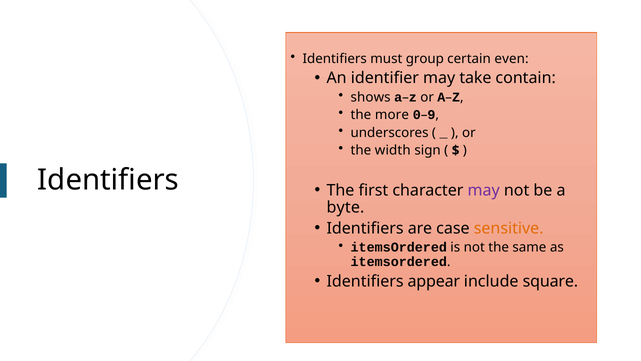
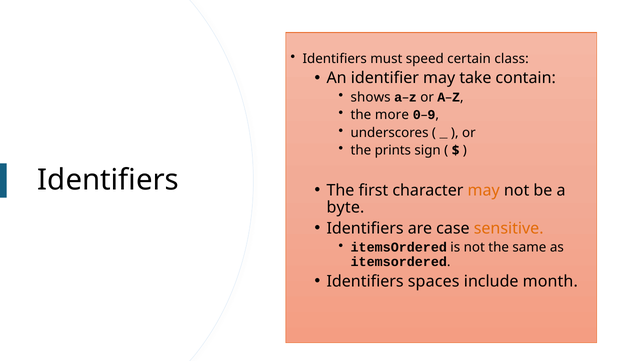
group: group -> speed
even: even -> class
width: width -> prints
may at (484, 190) colour: purple -> orange
appear: appear -> spaces
square: square -> month
